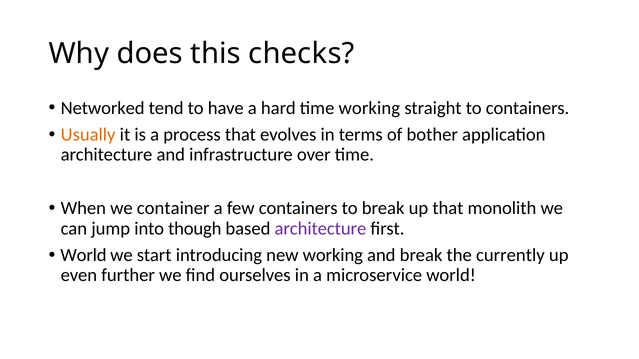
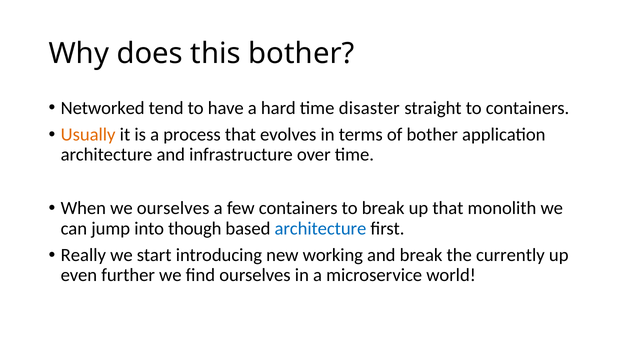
this checks: checks -> bother
time working: working -> disaster
we container: container -> ourselves
architecture at (320, 229) colour: purple -> blue
World at (83, 255): World -> Really
